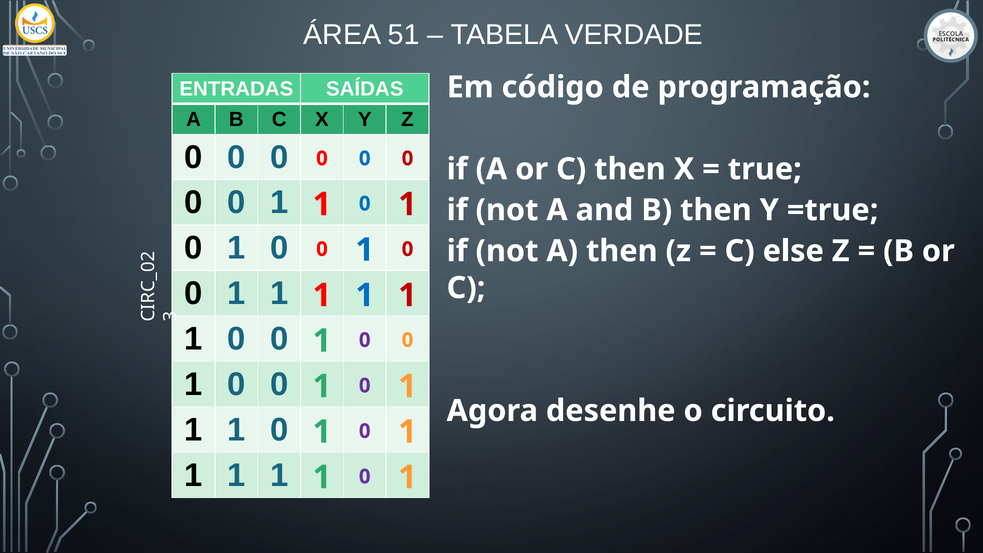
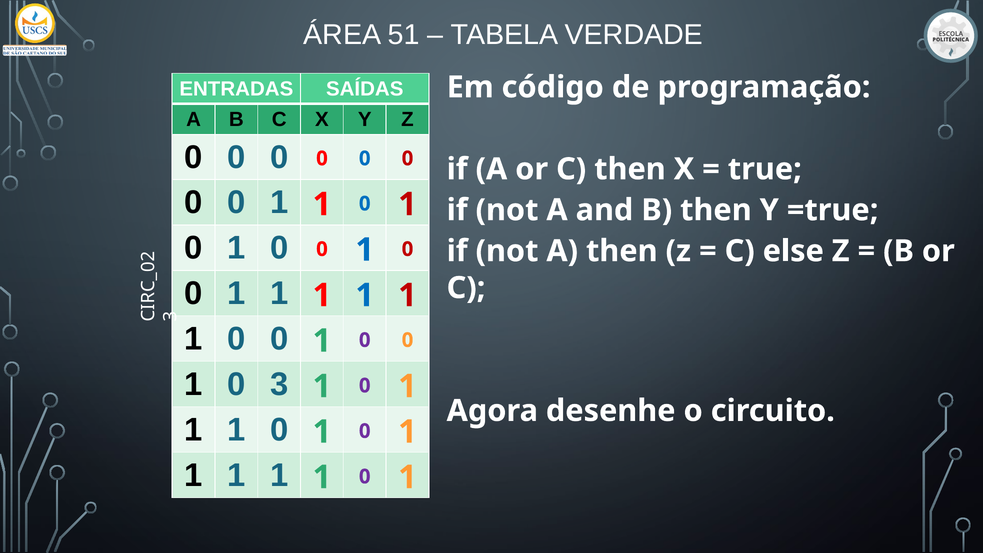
0 at (279, 385): 0 -> 3
